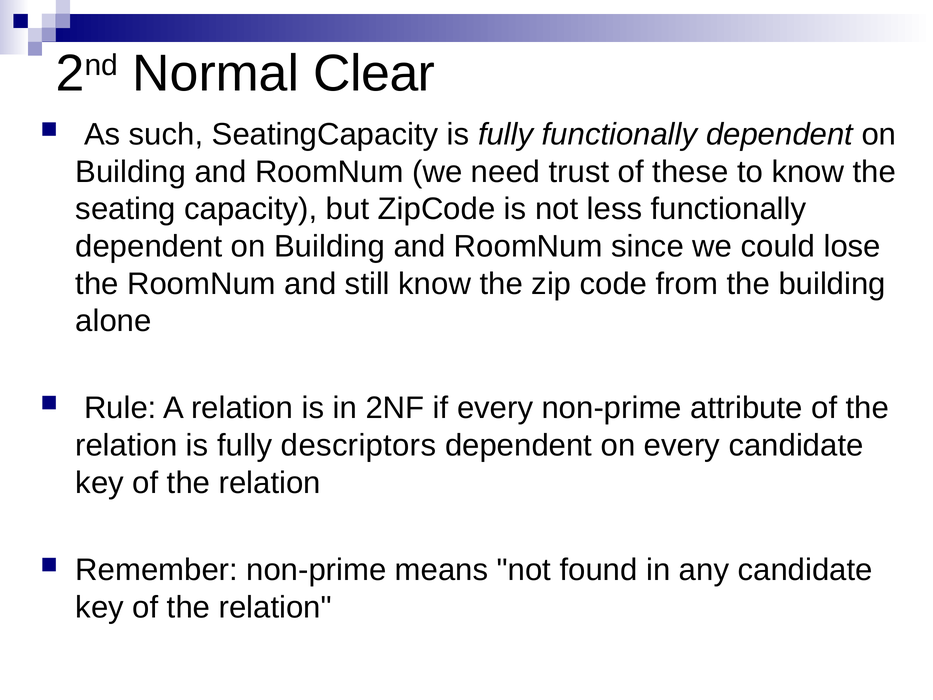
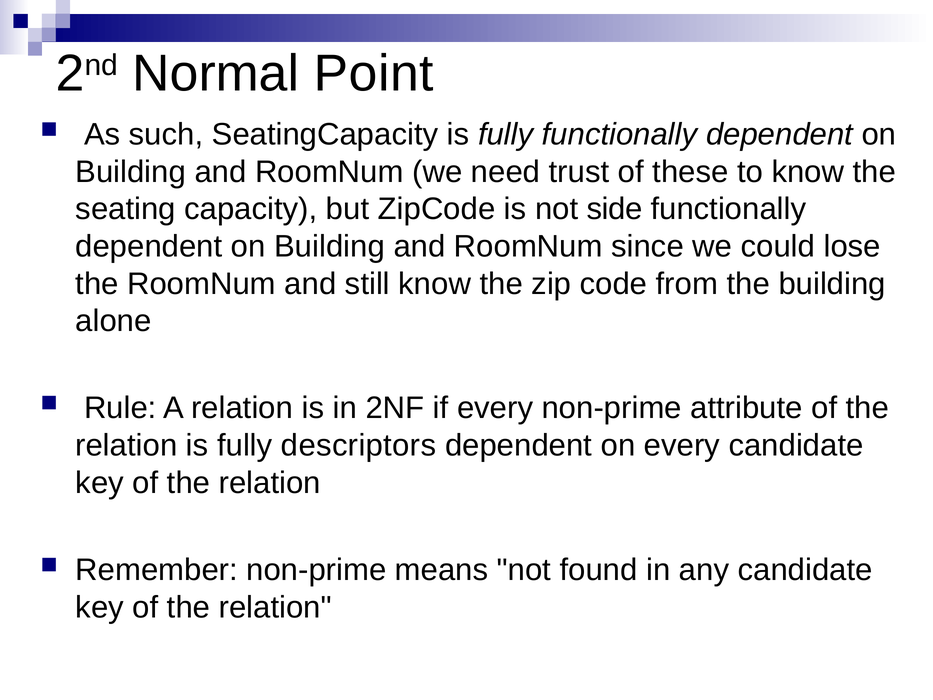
Clear: Clear -> Point
less: less -> side
